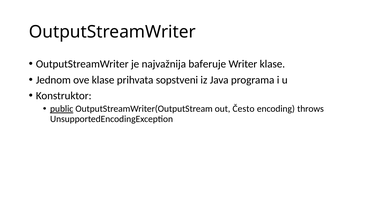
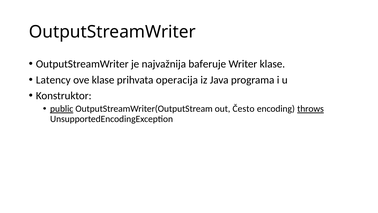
Jednom: Jednom -> Latency
sopstveni: sopstveni -> operacija
throws underline: none -> present
